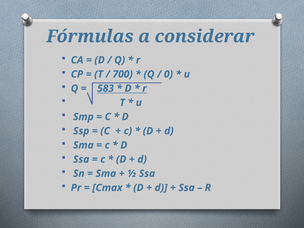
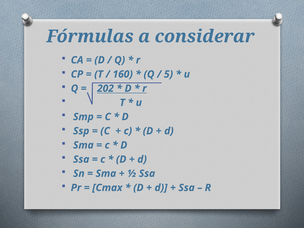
700: 700 -> 160
0: 0 -> 5
583: 583 -> 202
